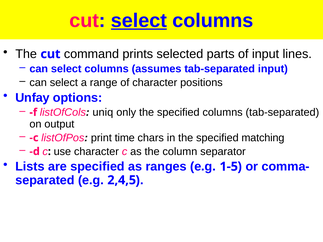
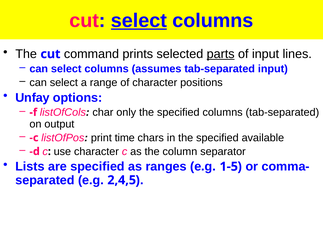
parts underline: none -> present
uniq: uniq -> char
matching: matching -> available
